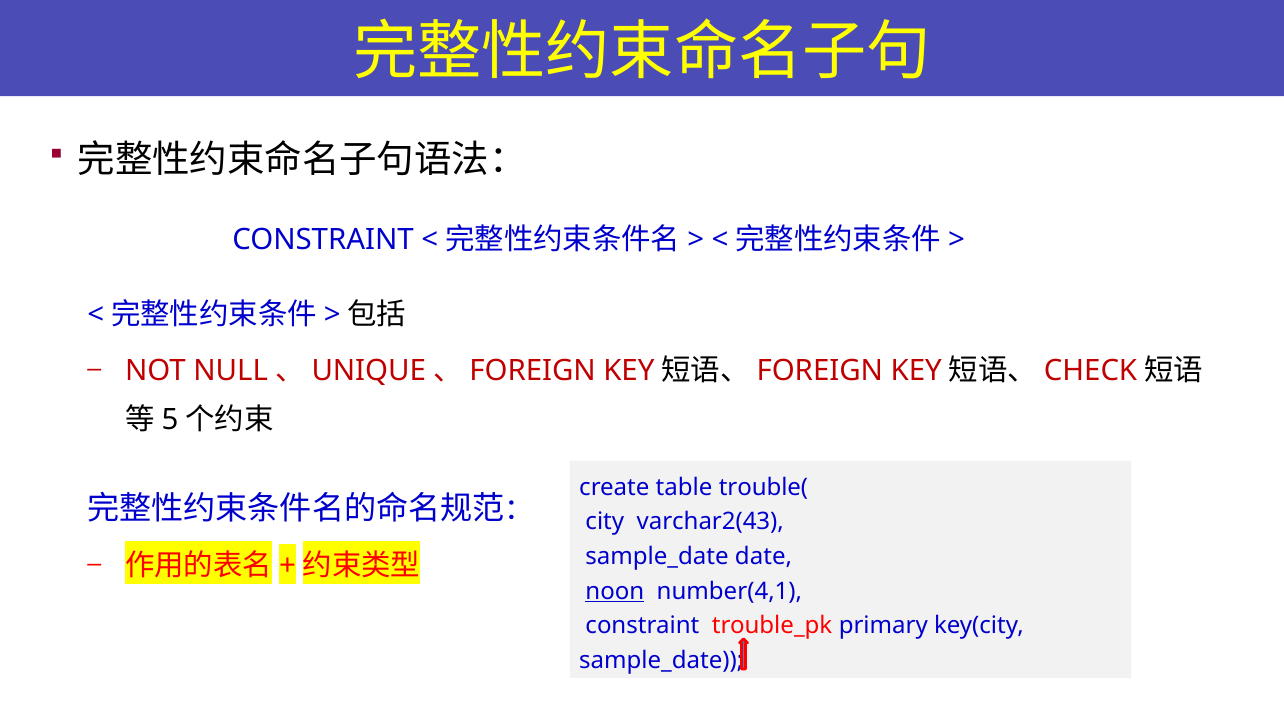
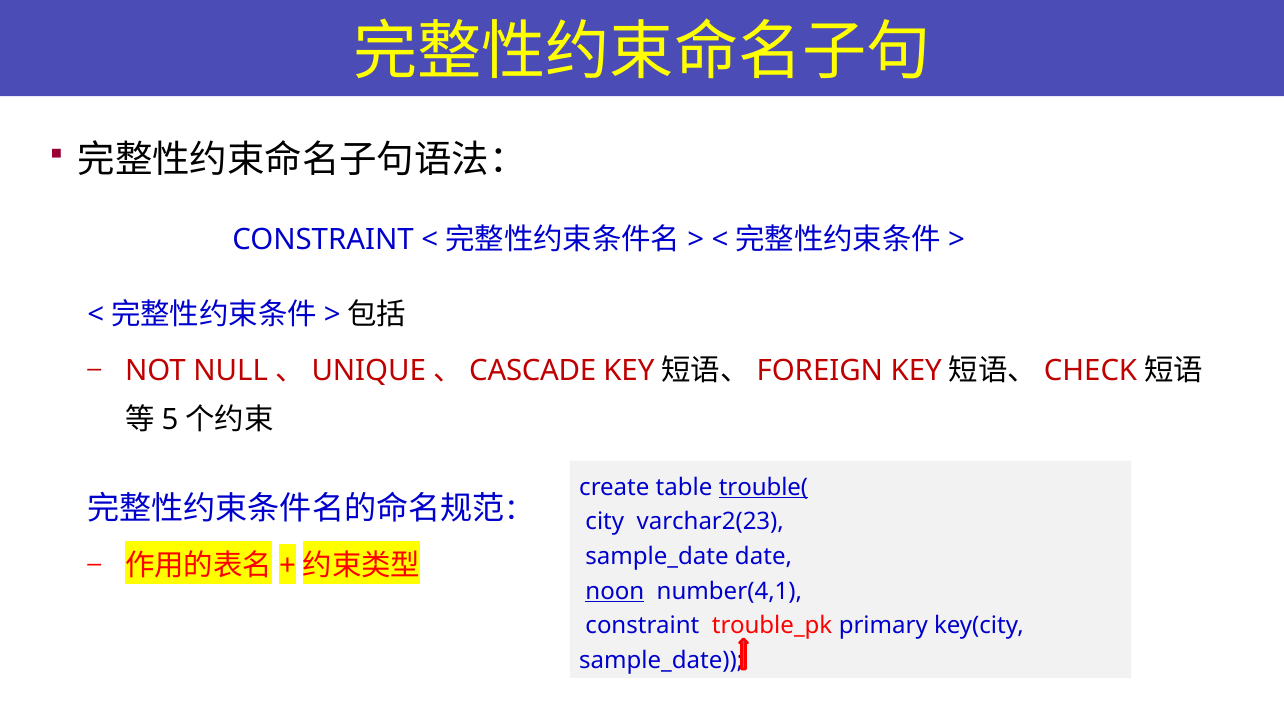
FOREIGN at (533, 370): FOREIGN -> CASCADE
trouble( underline: none -> present
varchar2(43: varchar2(43 -> varchar2(23
